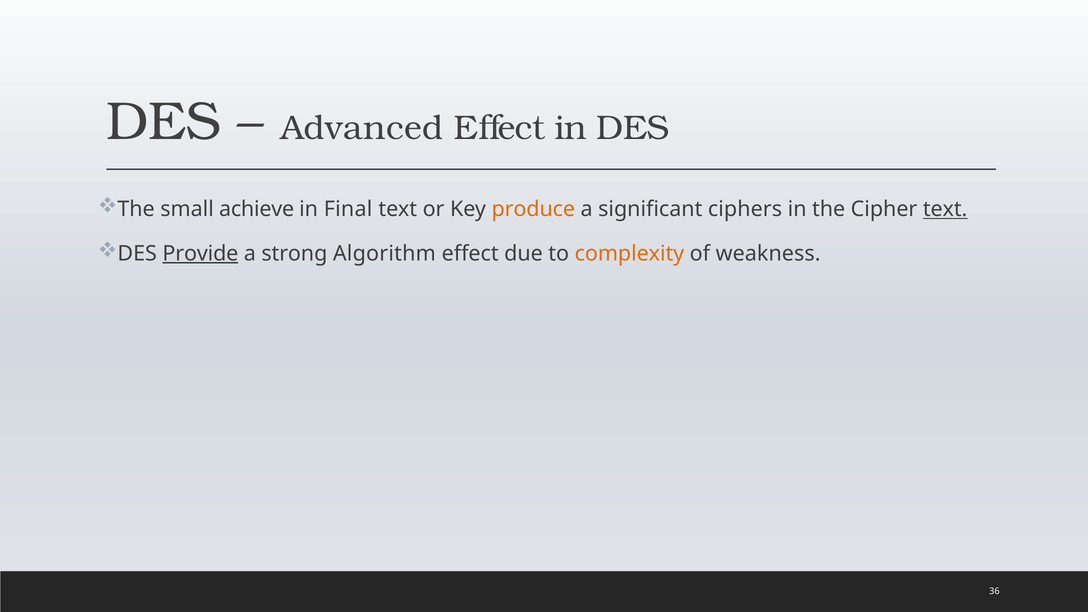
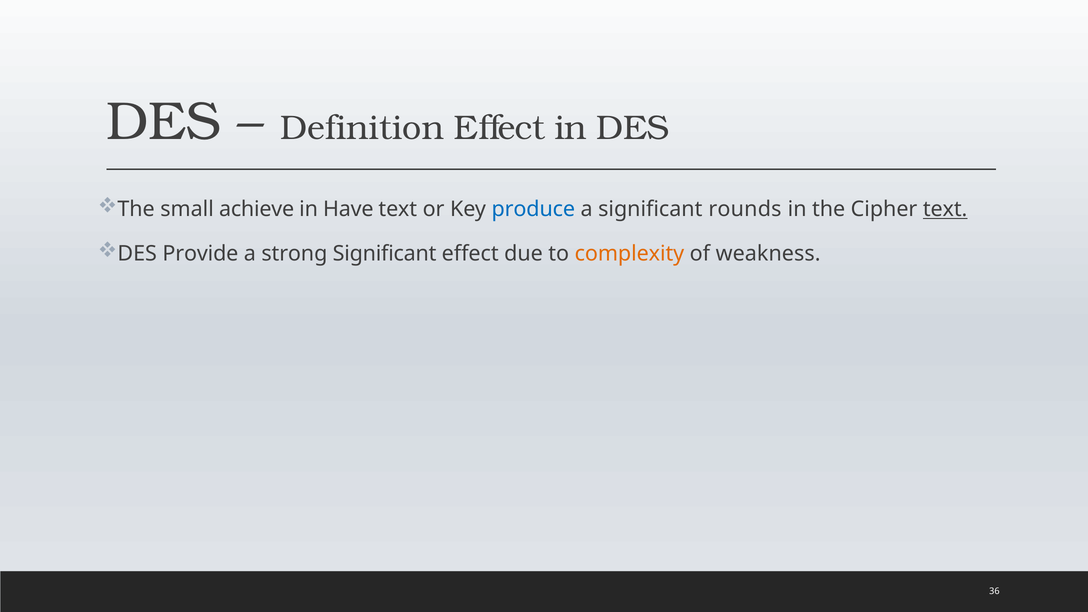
Advanced: Advanced -> Definition
Final: Final -> Have
produce colour: orange -> blue
ciphers: ciphers -> rounds
Provide underline: present -> none
strong Algorithm: Algorithm -> Significant
